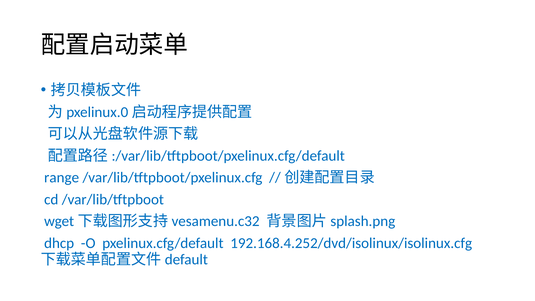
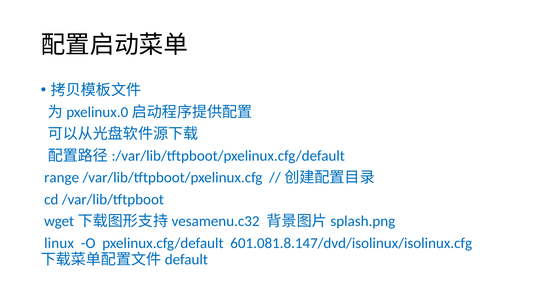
dhcp: dhcp -> linux
192.168.4.252/dvd/isolinux/isolinux.cfg: 192.168.4.252/dvd/isolinux/isolinux.cfg -> 601.081.8.147/dvd/isolinux/isolinux.cfg
